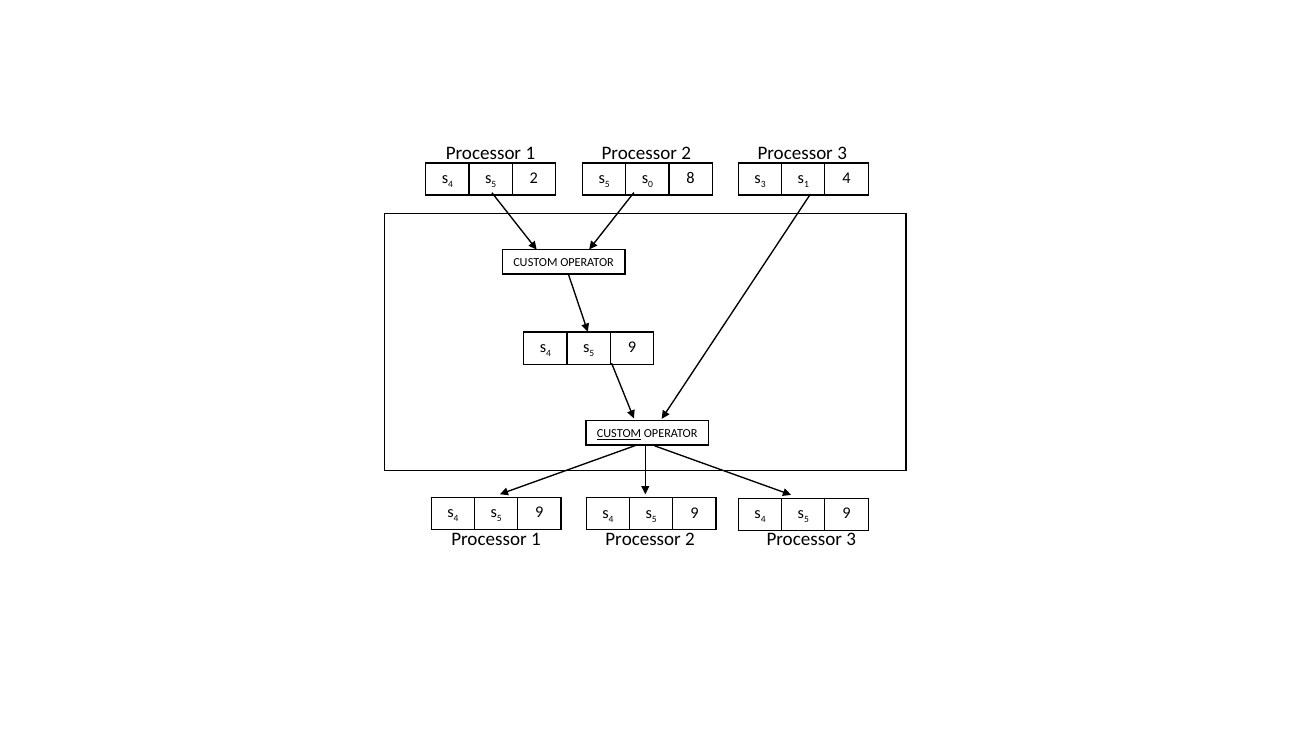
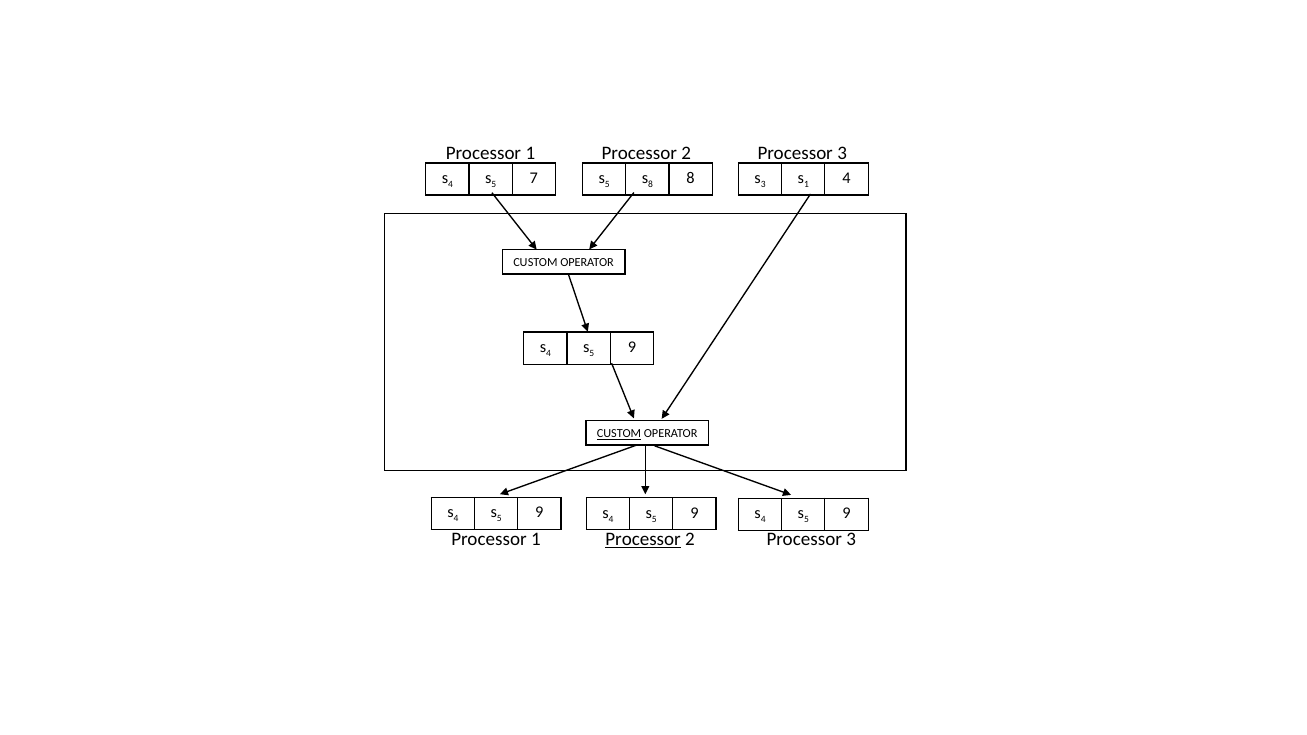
2 at (534, 178): 2 -> 7
0 at (651, 184): 0 -> 8
Processor at (643, 539) underline: none -> present
